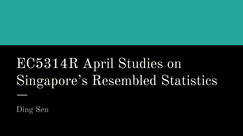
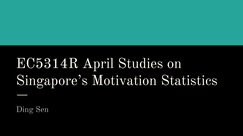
Resembled: Resembled -> Motivation
